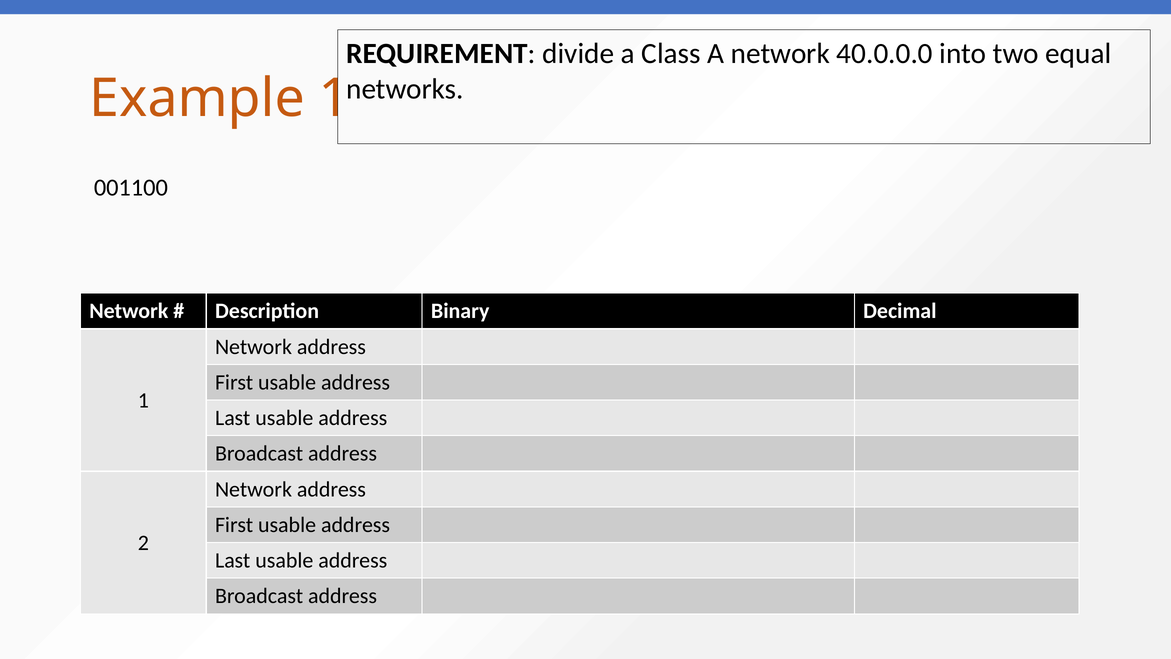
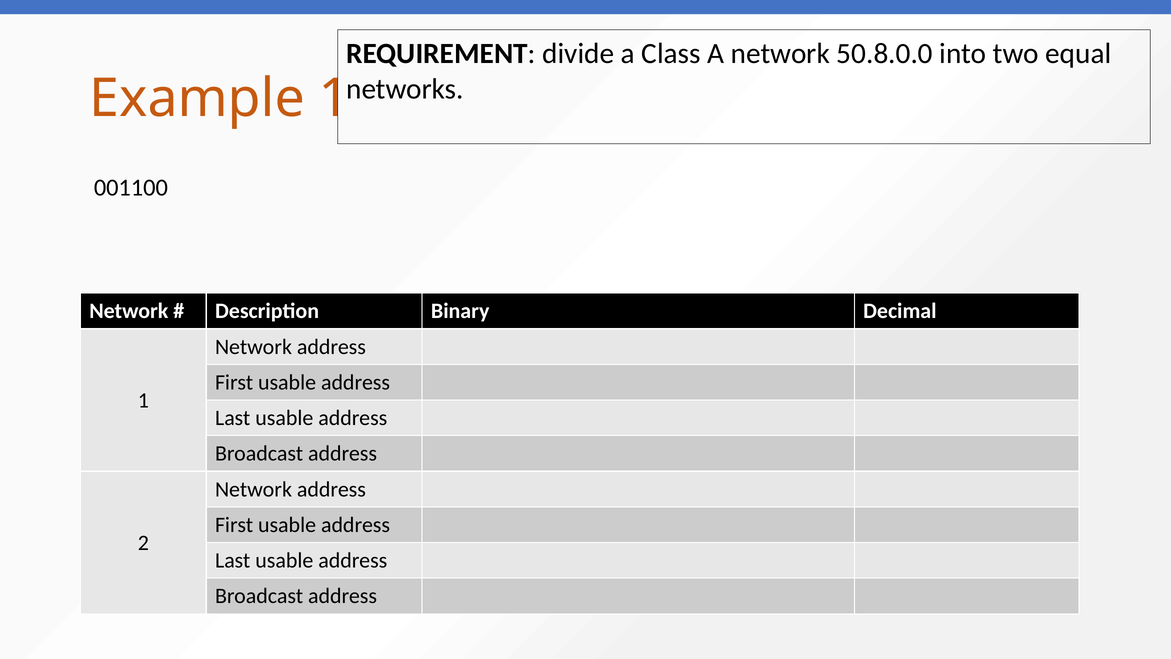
40.0.0.0: 40.0.0.0 -> 50.8.0.0
